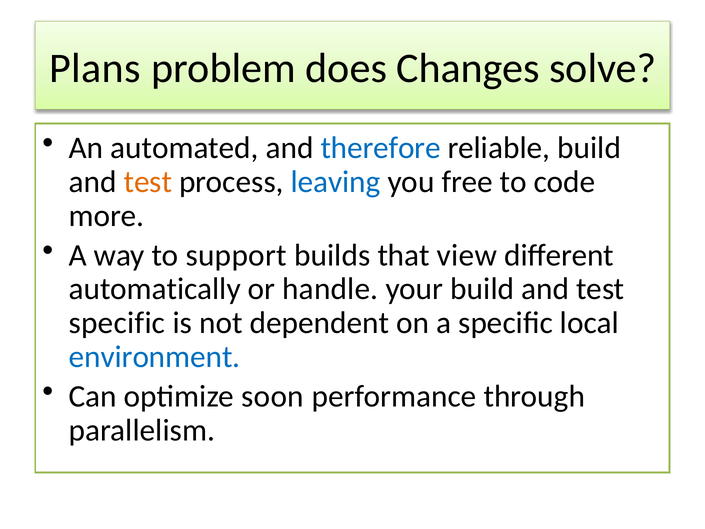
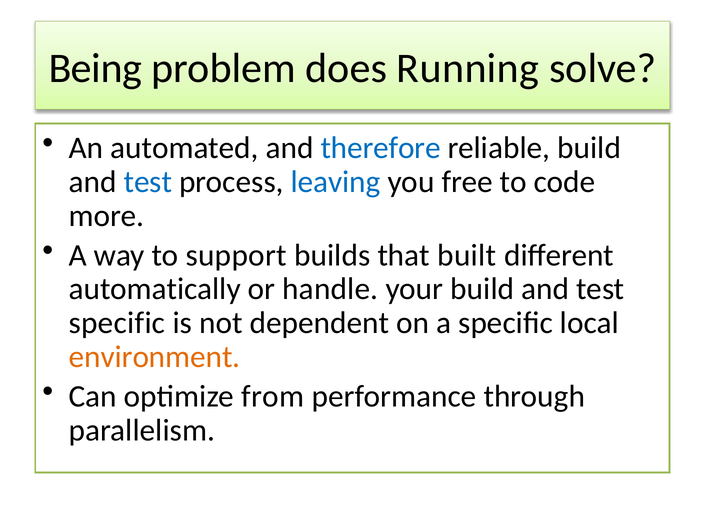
Plans: Plans -> Being
Changes: Changes -> Running
test at (148, 182) colour: orange -> blue
view: view -> built
environment colour: blue -> orange
soon: soon -> from
